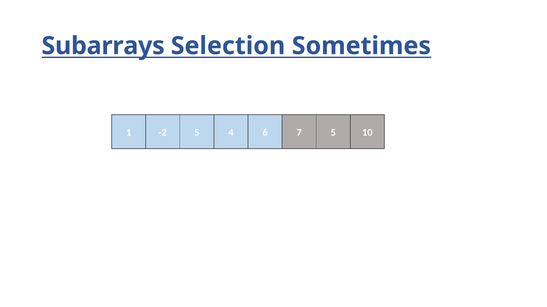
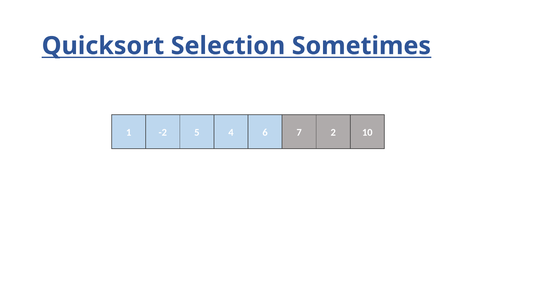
Subarrays: Subarrays -> Quicksort
7 5: 5 -> 2
